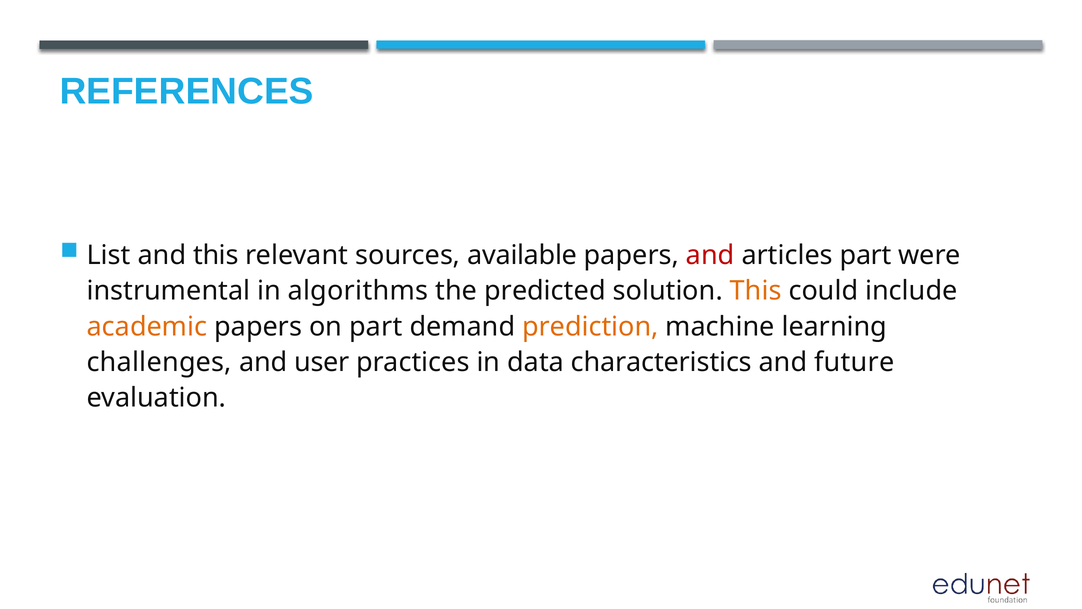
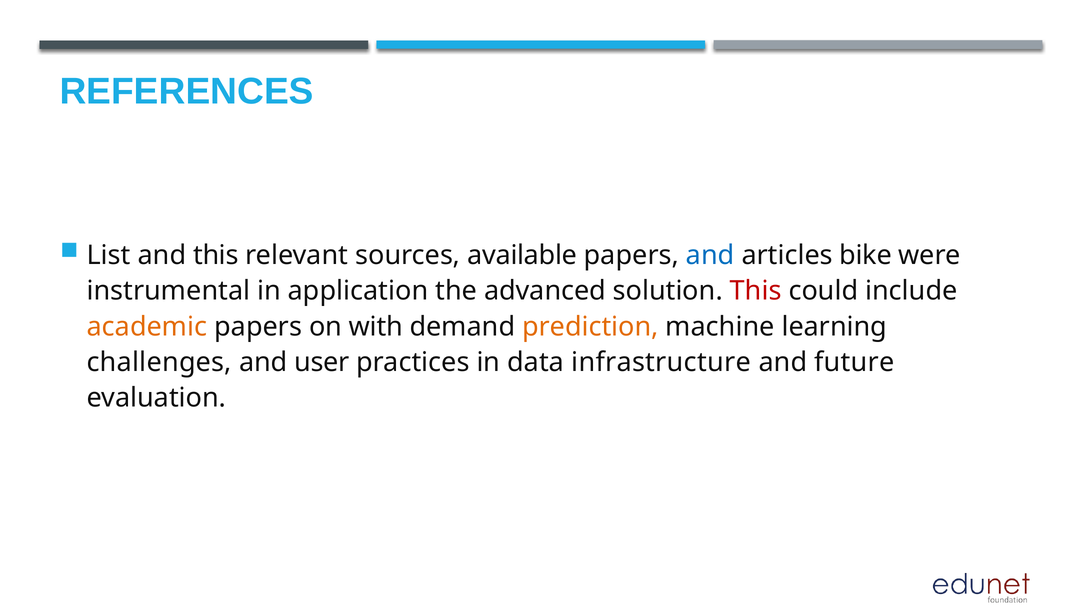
and at (710, 255) colour: red -> blue
articles part: part -> bike
algorithms: algorithms -> application
predicted: predicted -> advanced
This at (756, 291) colour: orange -> red
on part: part -> with
characteristics: characteristics -> infrastructure
